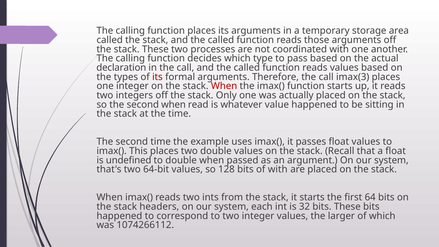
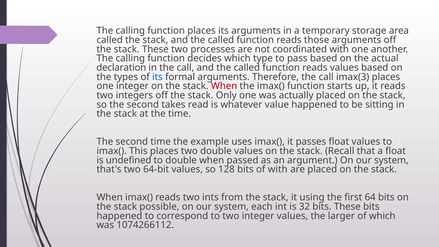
its at (157, 77) colour: red -> blue
second when: when -> takes
it starts: starts -> using
headers: headers -> possible
